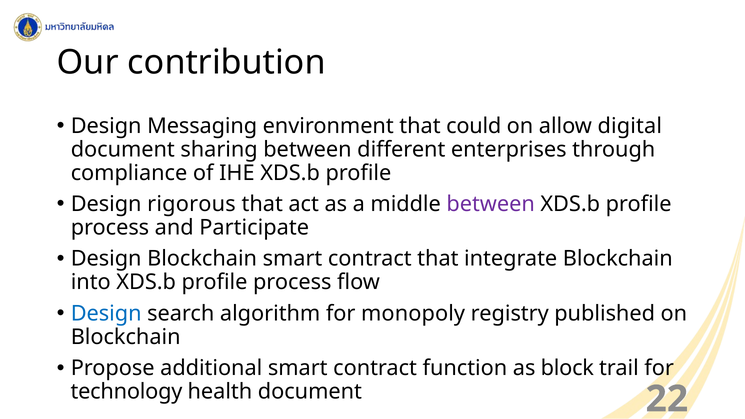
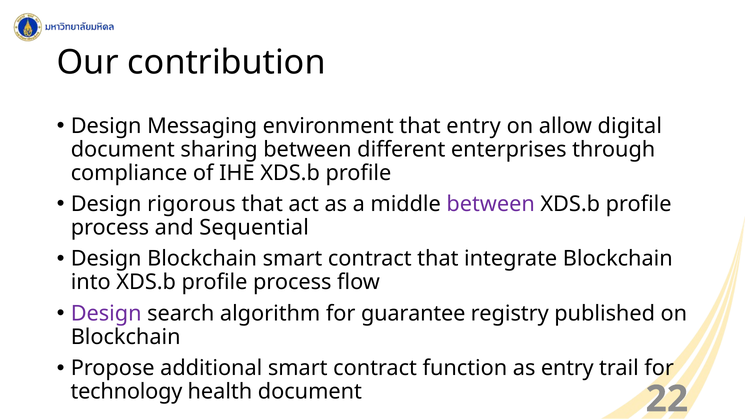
that could: could -> entry
Participate: Participate -> Sequential
Design at (106, 314) colour: blue -> purple
monopoly: monopoly -> guarantee
as block: block -> entry
